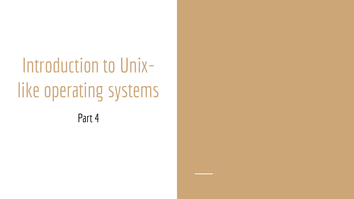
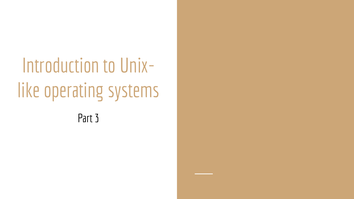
4: 4 -> 3
